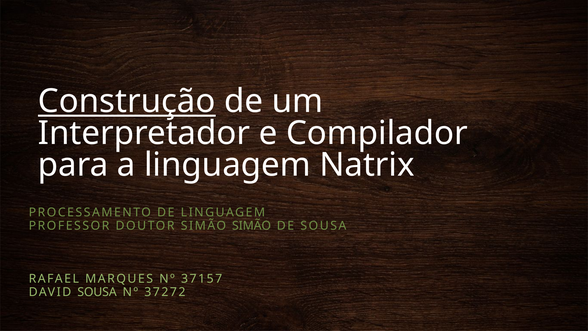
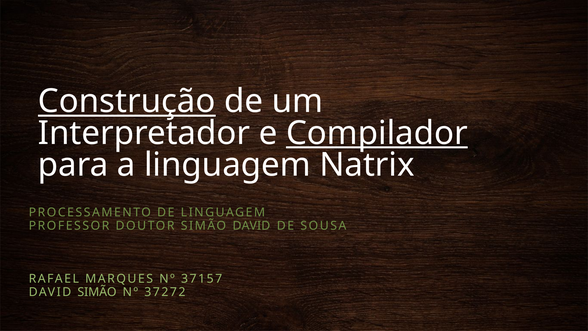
Compilador underline: none -> present
SIMÃO SIMÃO: SIMÃO -> DAVID
DAVID SOUSA: SOUSA -> SIMÃO
